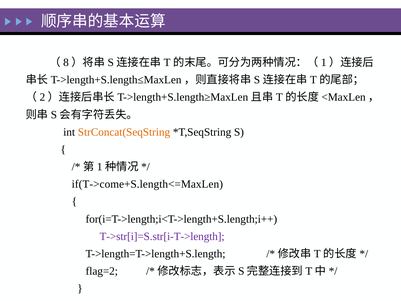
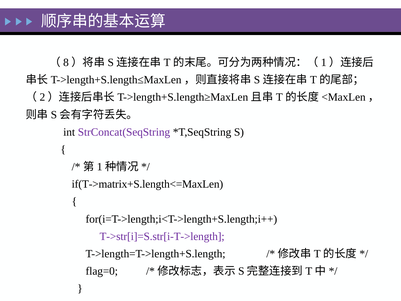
StrConcat(SeqString colour: orange -> purple
if(T->come+S.length<=MaxLen: if(T->come+S.length<=MaxLen -> if(T->matrix+S.length<=MaxLen
flag=2: flag=2 -> flag=0
